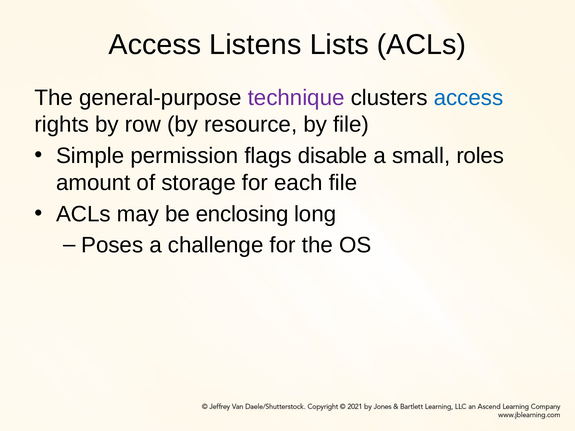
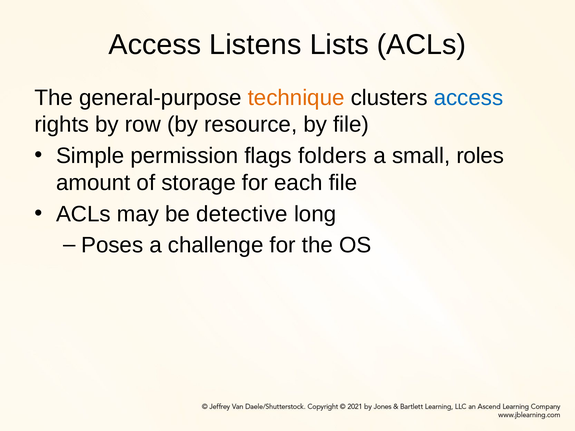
technique colour: purple -> orange
disable: disable -> folders
enclosing: enclosing -> detective
